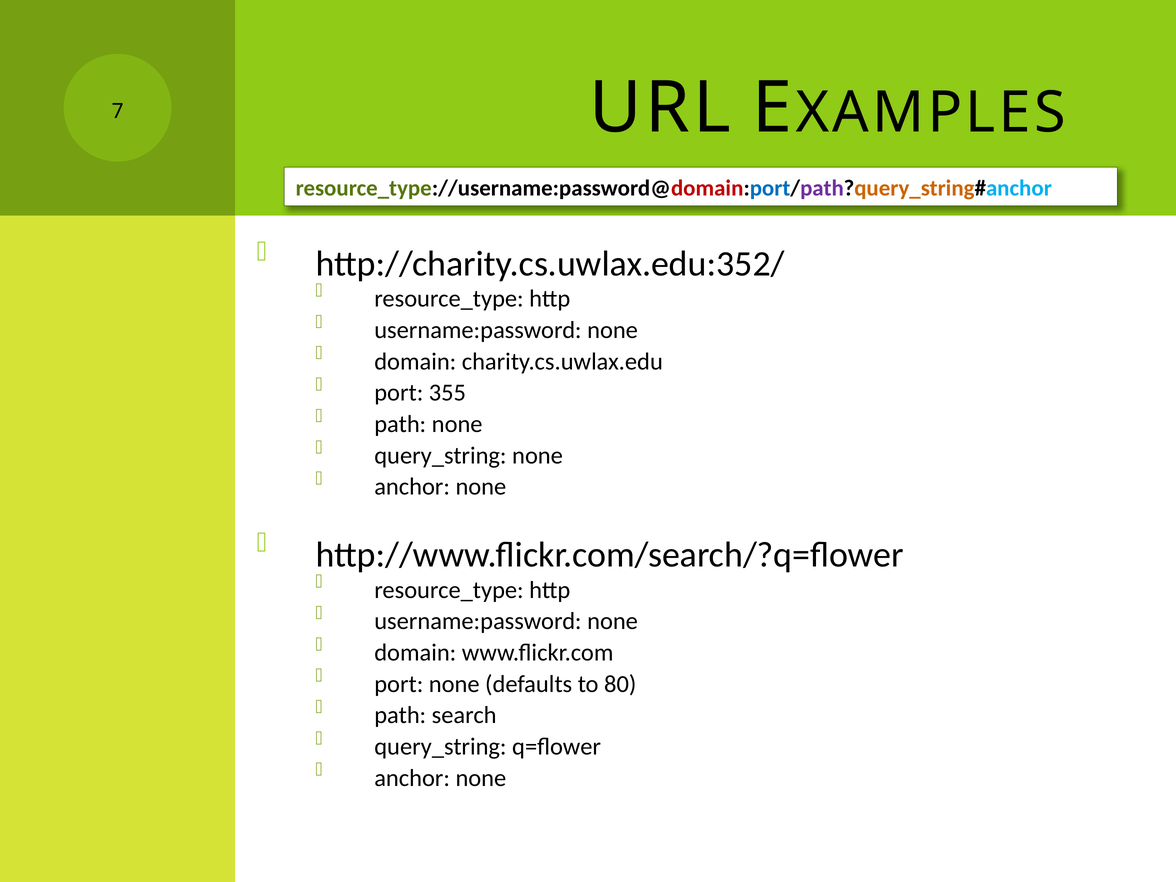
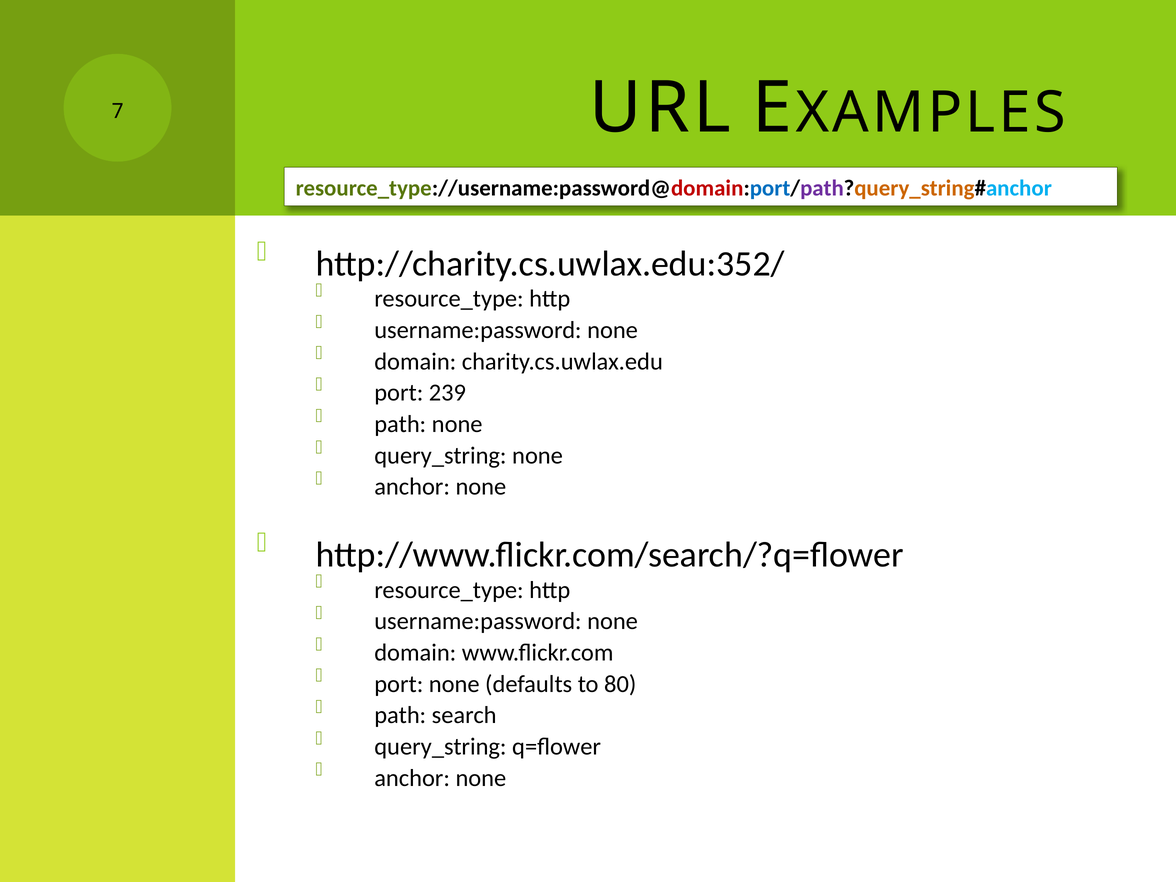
355: 355 -> 239
